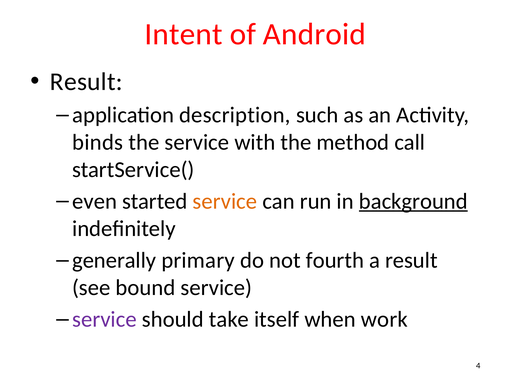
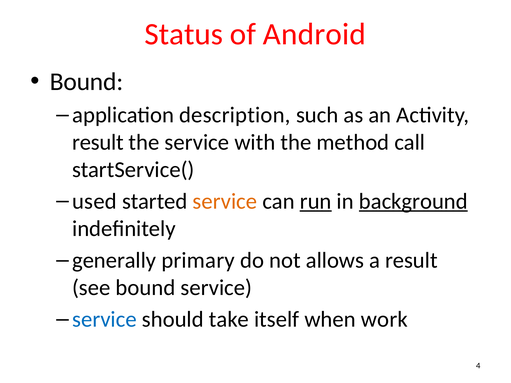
Intent: Intent -> Status
Result at (86, 82): Result -> Bound
binds at (98, 142): binds -> result
even: even -> used
run underline: none -> present
fourth: fourth -> allows
service at (104, 320) colour: purple -> blue
